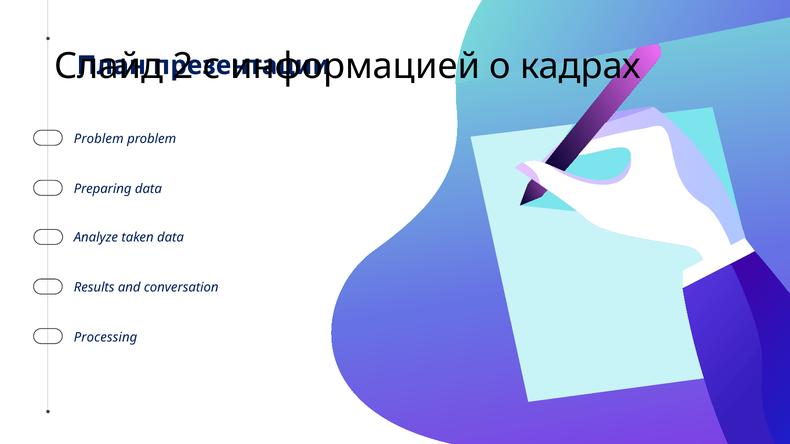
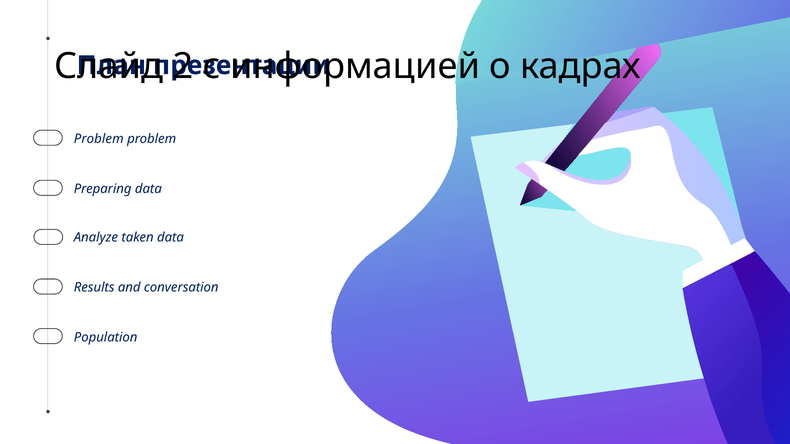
Processing: Processing -> Population
